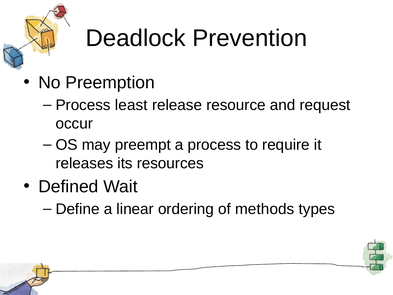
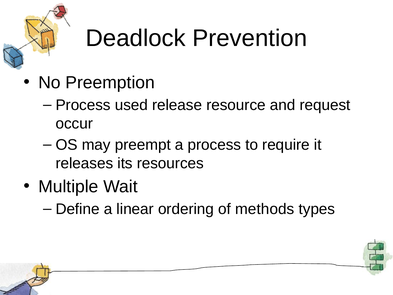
least: least -> used
Defined: Defined -> Multiple
